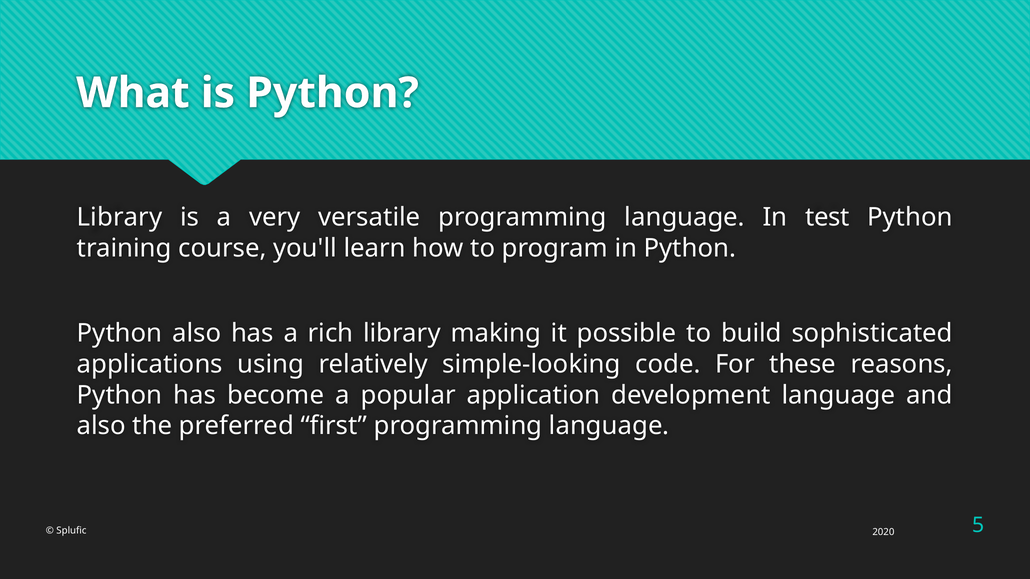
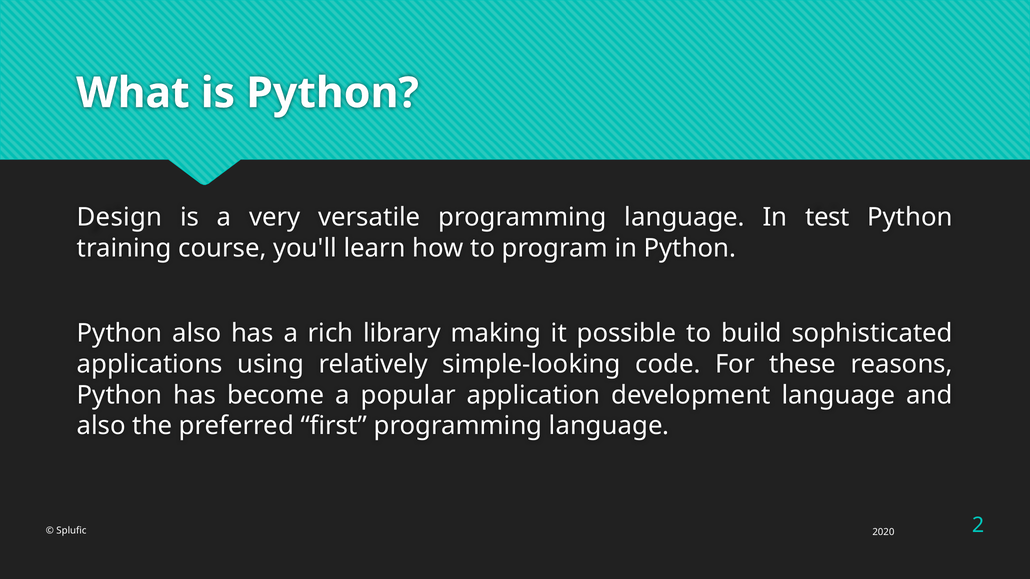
Library at (120, 218): Library -> Design
5: 5 -> 2
